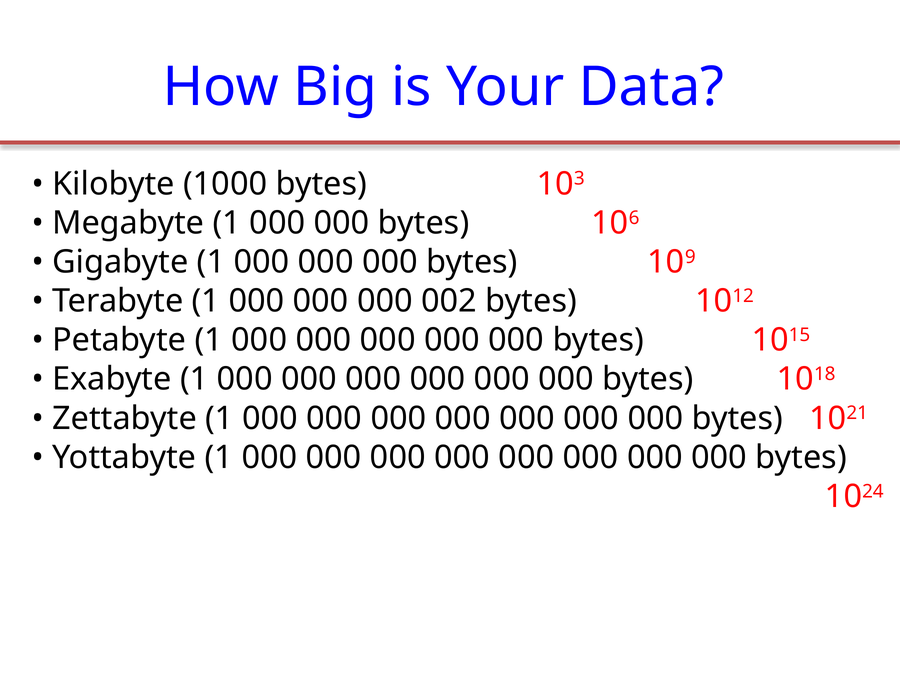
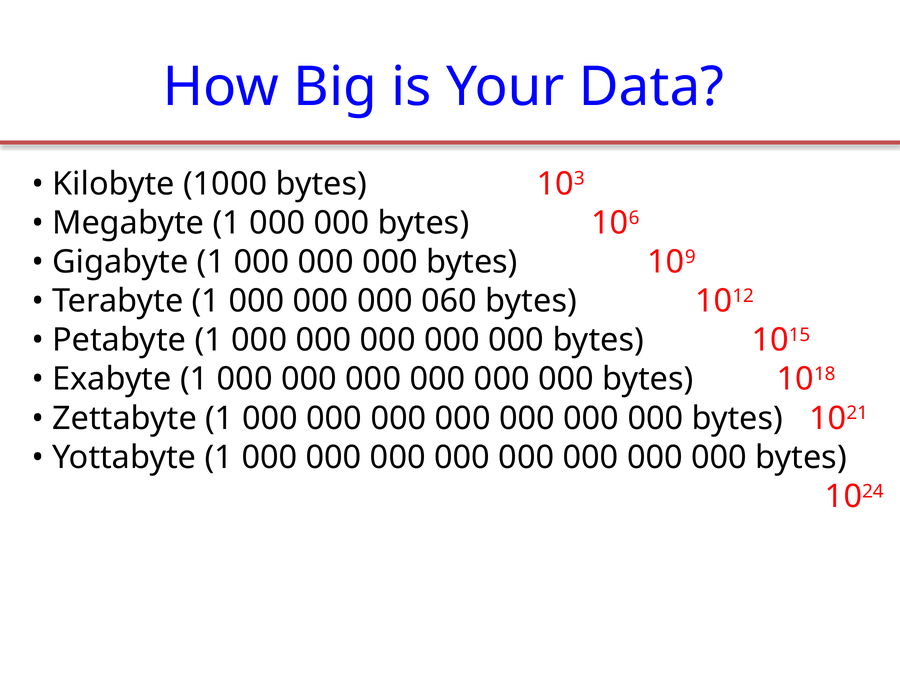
002: 002 -> 060
